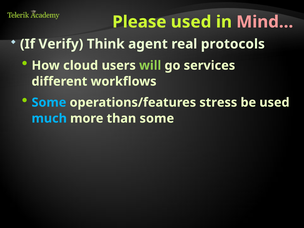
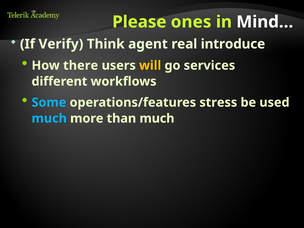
Please used: used -> ones
Mind… colour: pink -> white
protocols: protocols -> introduce
cloud: cloud -> there
will colour: light green -> yellow
than some: some -> much
